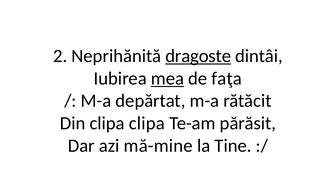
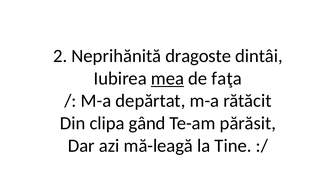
dragoste underline: present -> none
clipa clipa: clipa -> gând
mă-mine: mă-mine -> mă-leagă
